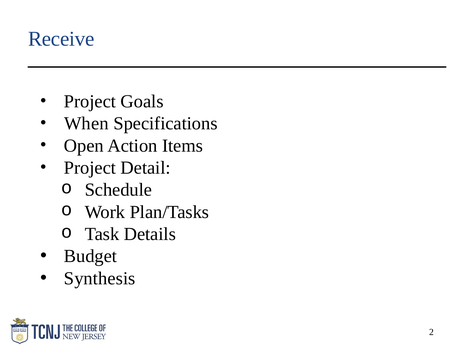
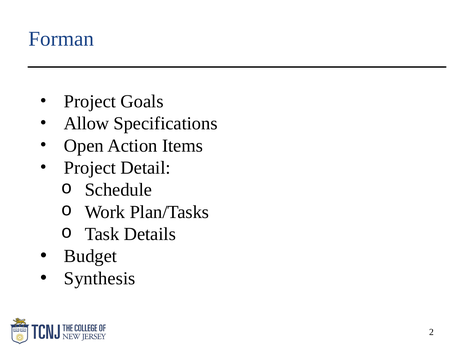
Receive: Receive -> Forman
When: When -> Allow
